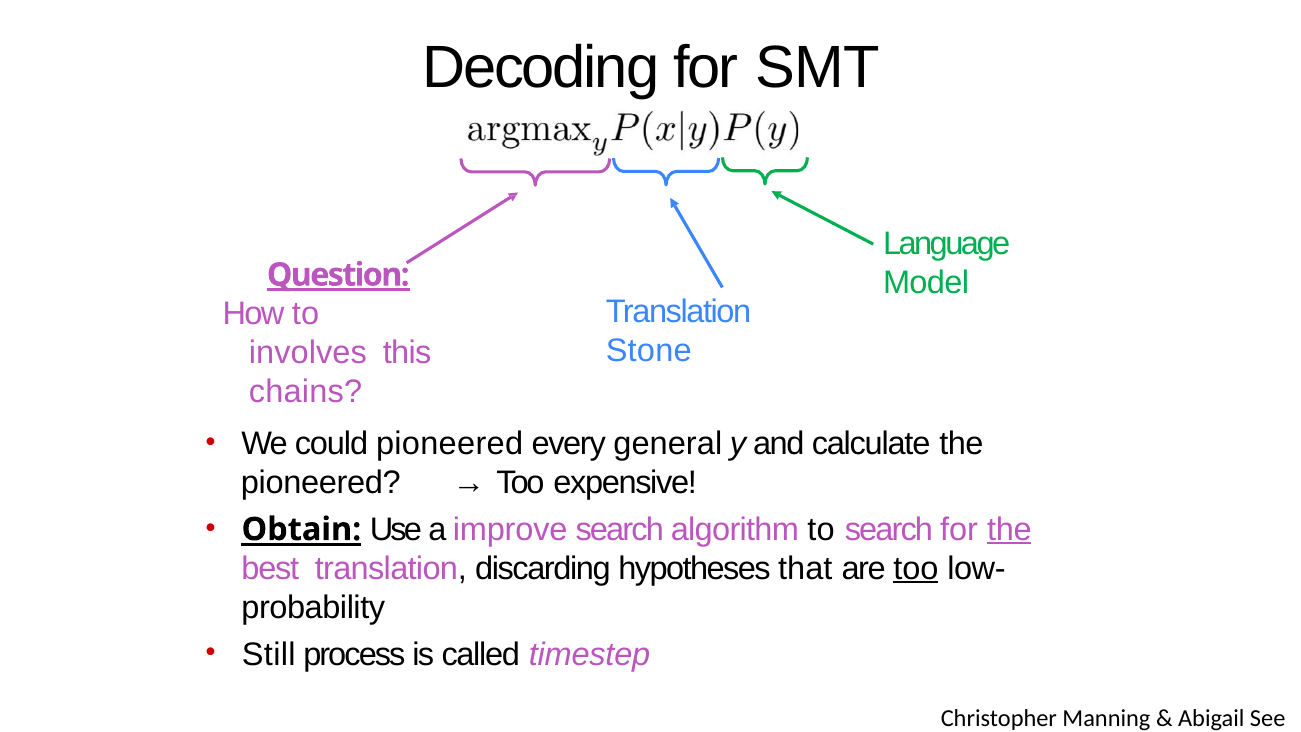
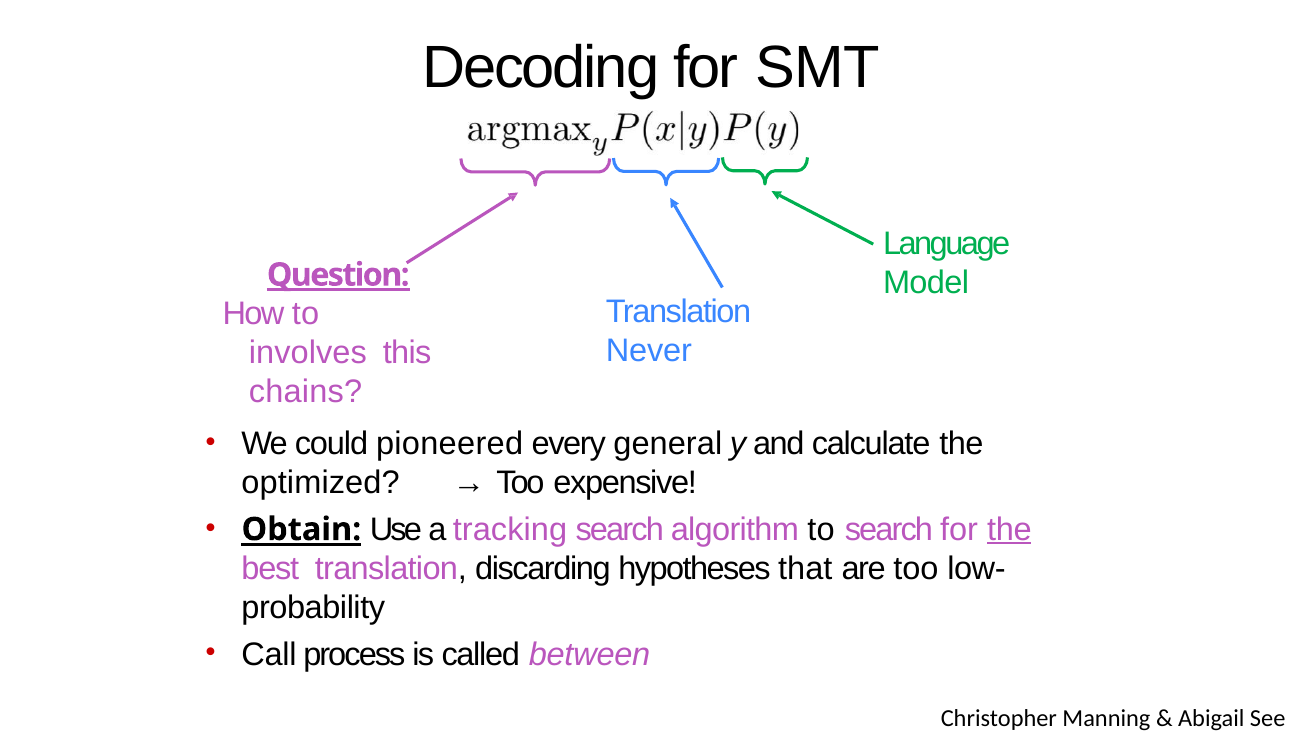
Stone: Stone -> Never
pioneered at (321, 482): pioneered -> optimized
improve: improve -> tracking
too at (916, 568) underline: present -> none
Still: Still -> Call
timestep: timestep -> between
